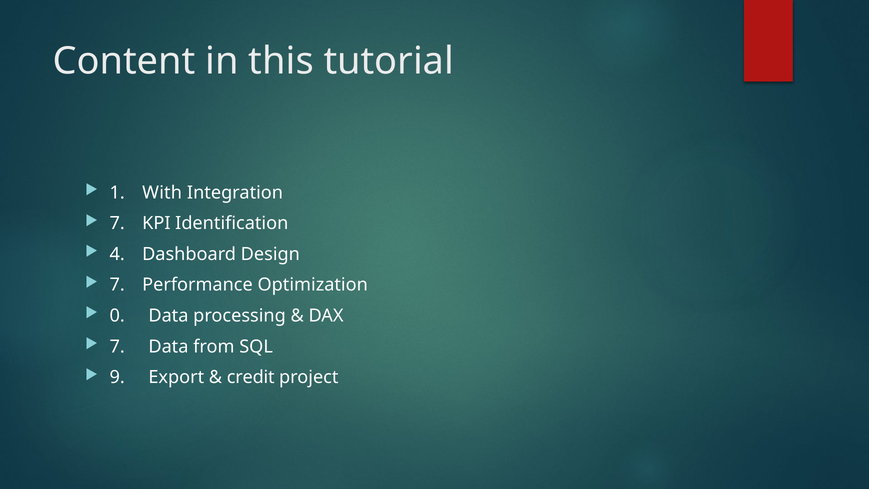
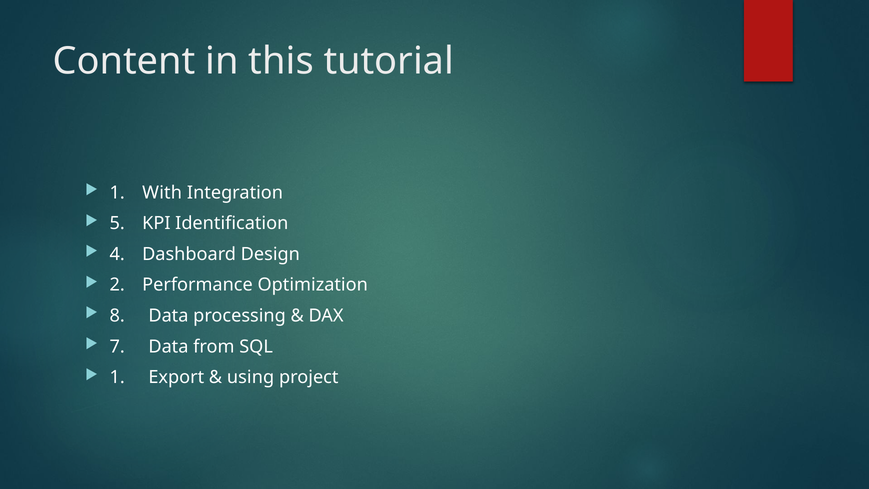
7 at (117, 223): 7 -> 5
7 at (117, 285): 7 -> 2
0: 0 -> 8
9 at (117, 377): 9 -> 1
credit: credit -> using
